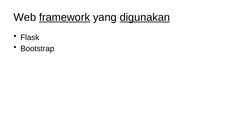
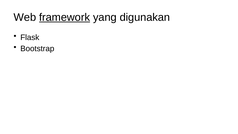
digunakan underline: present -> none
